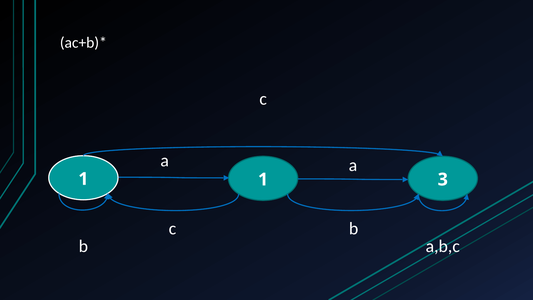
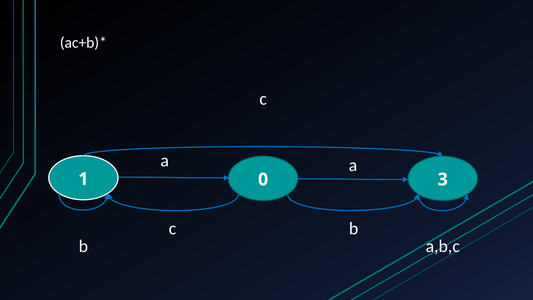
1 1: 1 -> 0
